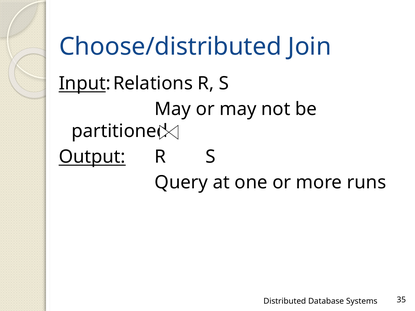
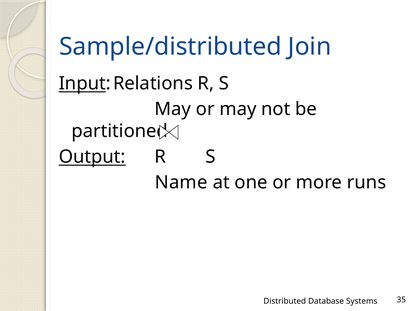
Choose/distributed: Choose/distributed -> Sample/distributed
Query: Query -> Name
